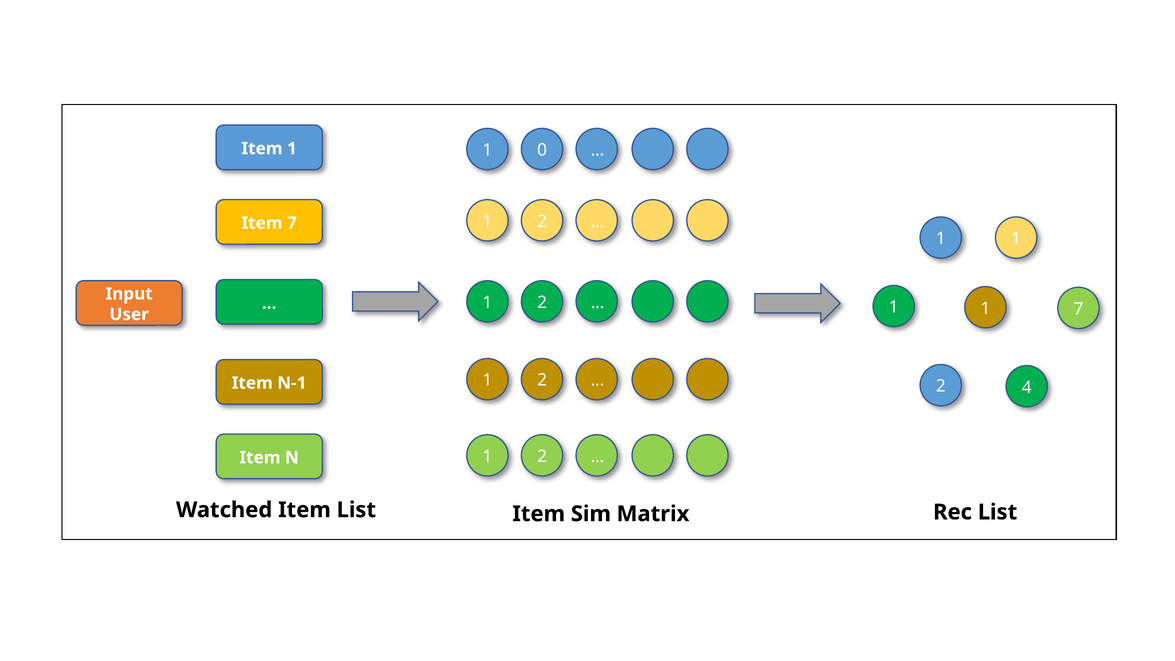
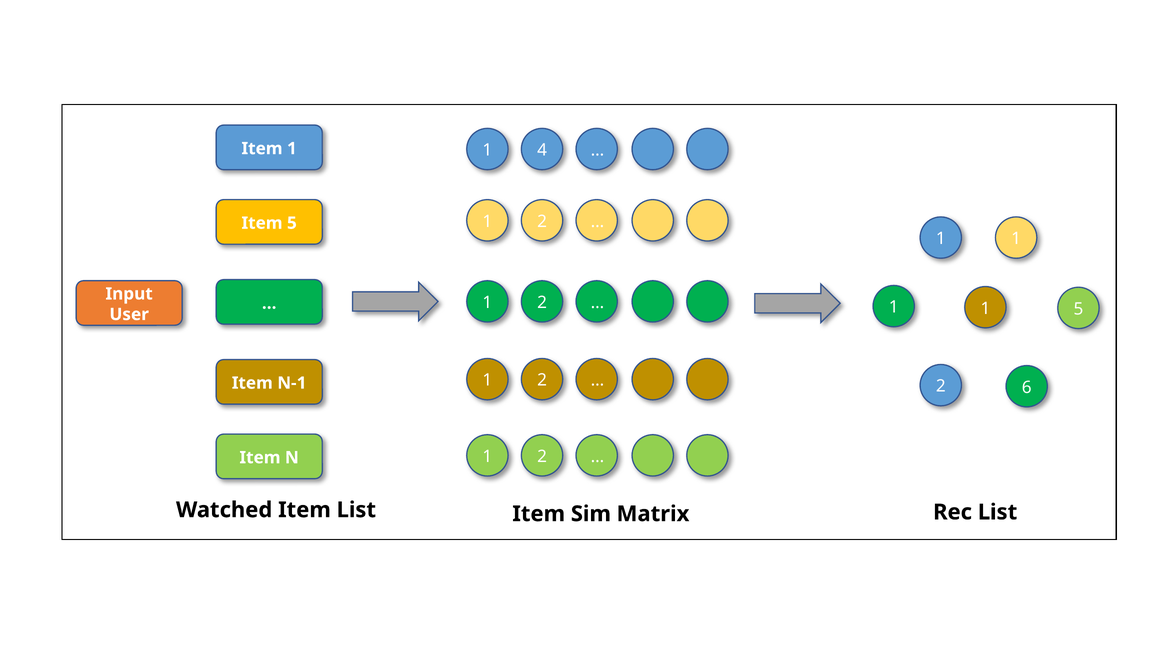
0: 0 -> 4
Item 7: 7 -> 5
1 7: 7 -> 5
4: 4 -> 6
